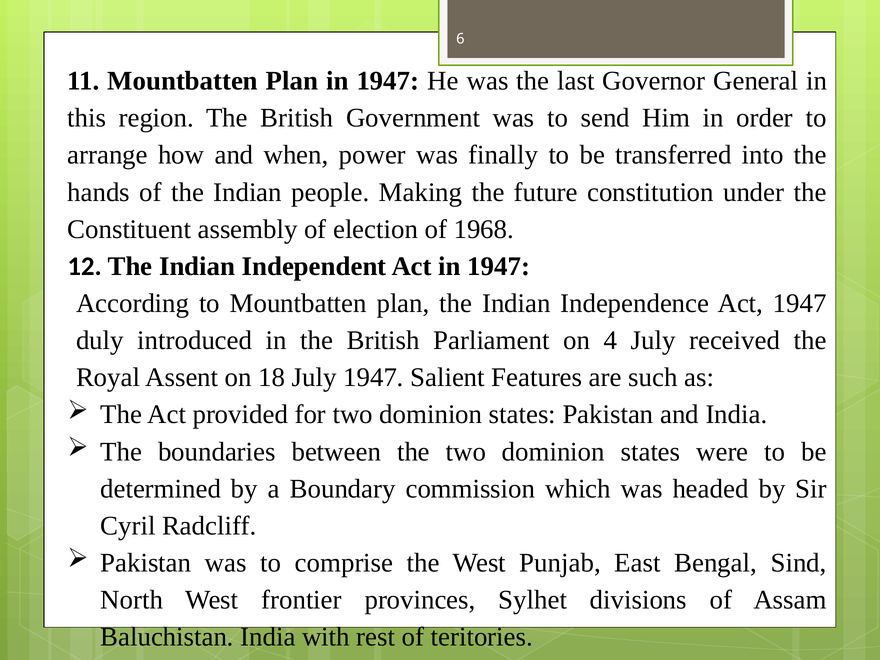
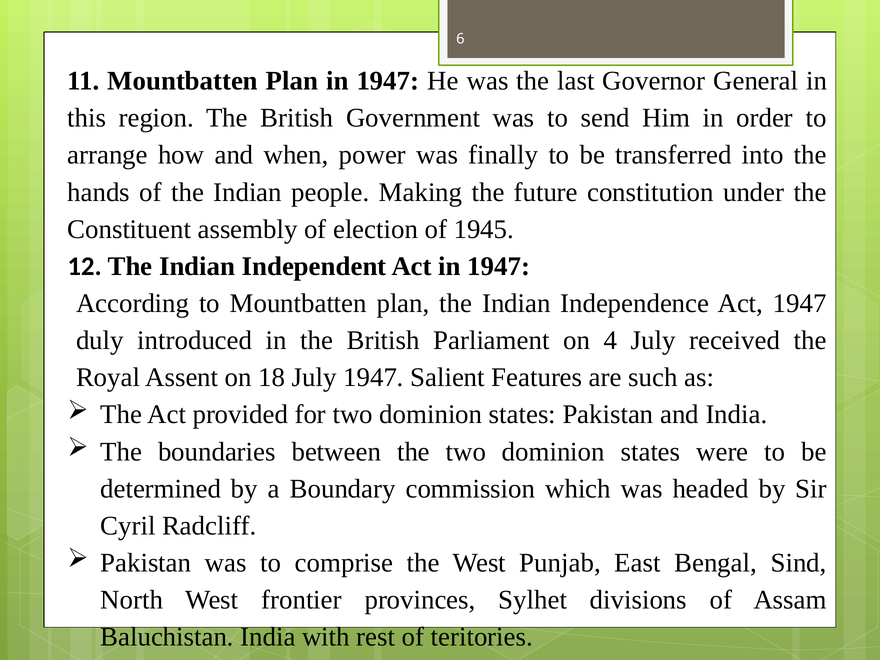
1968: 1968 -> 1945
